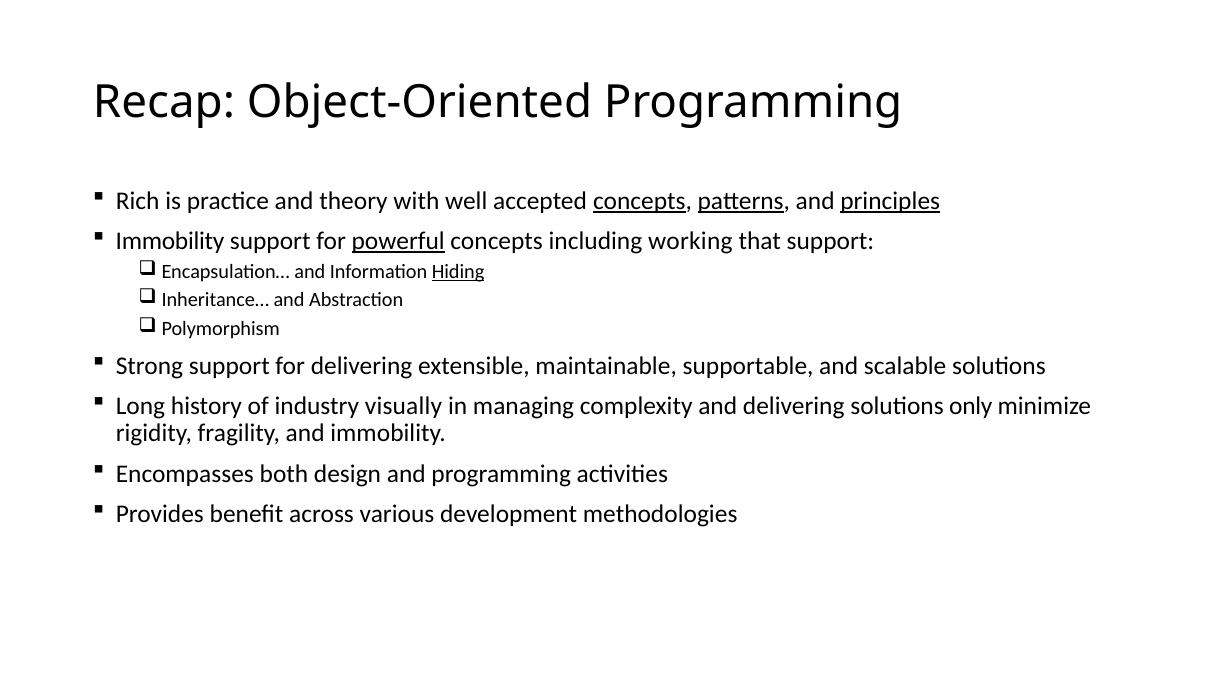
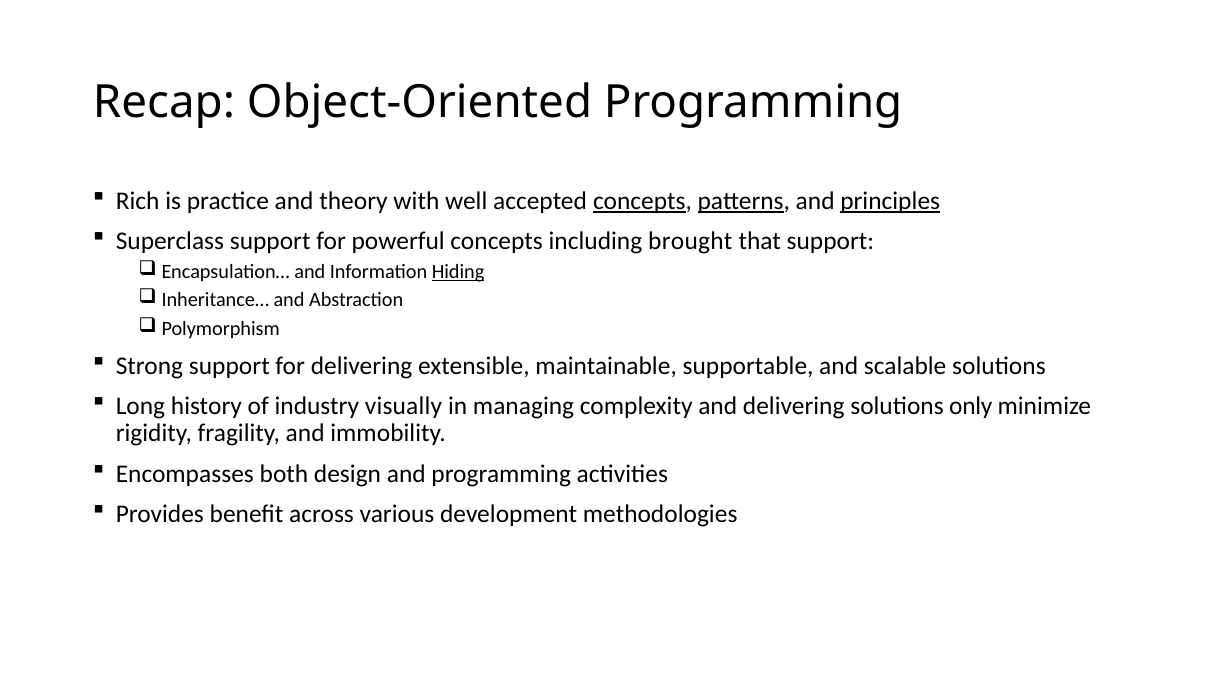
Immobility at (170, 241): Immobility -> Superclass
powerful underline: present -> none
working: working -> brought
